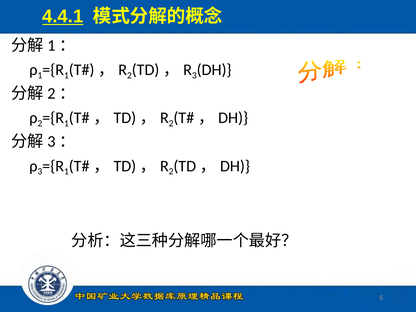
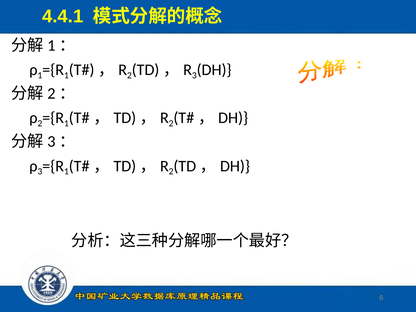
4.4.1 underline: present -> none
